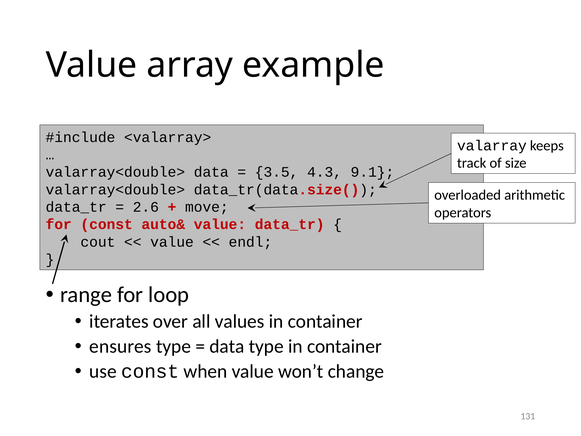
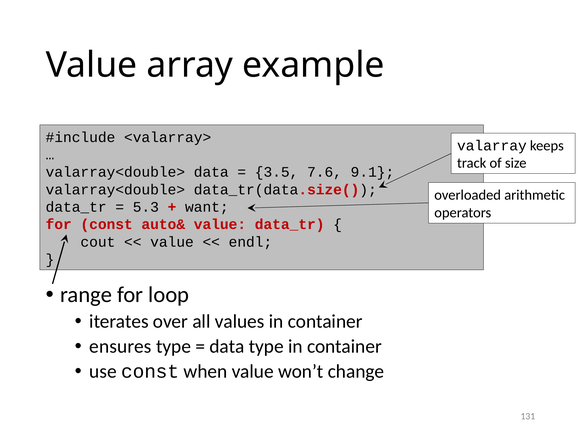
4.3: 4.3 -> 7.6
2.6: 2.6 -> 5.3
move: move -> want
